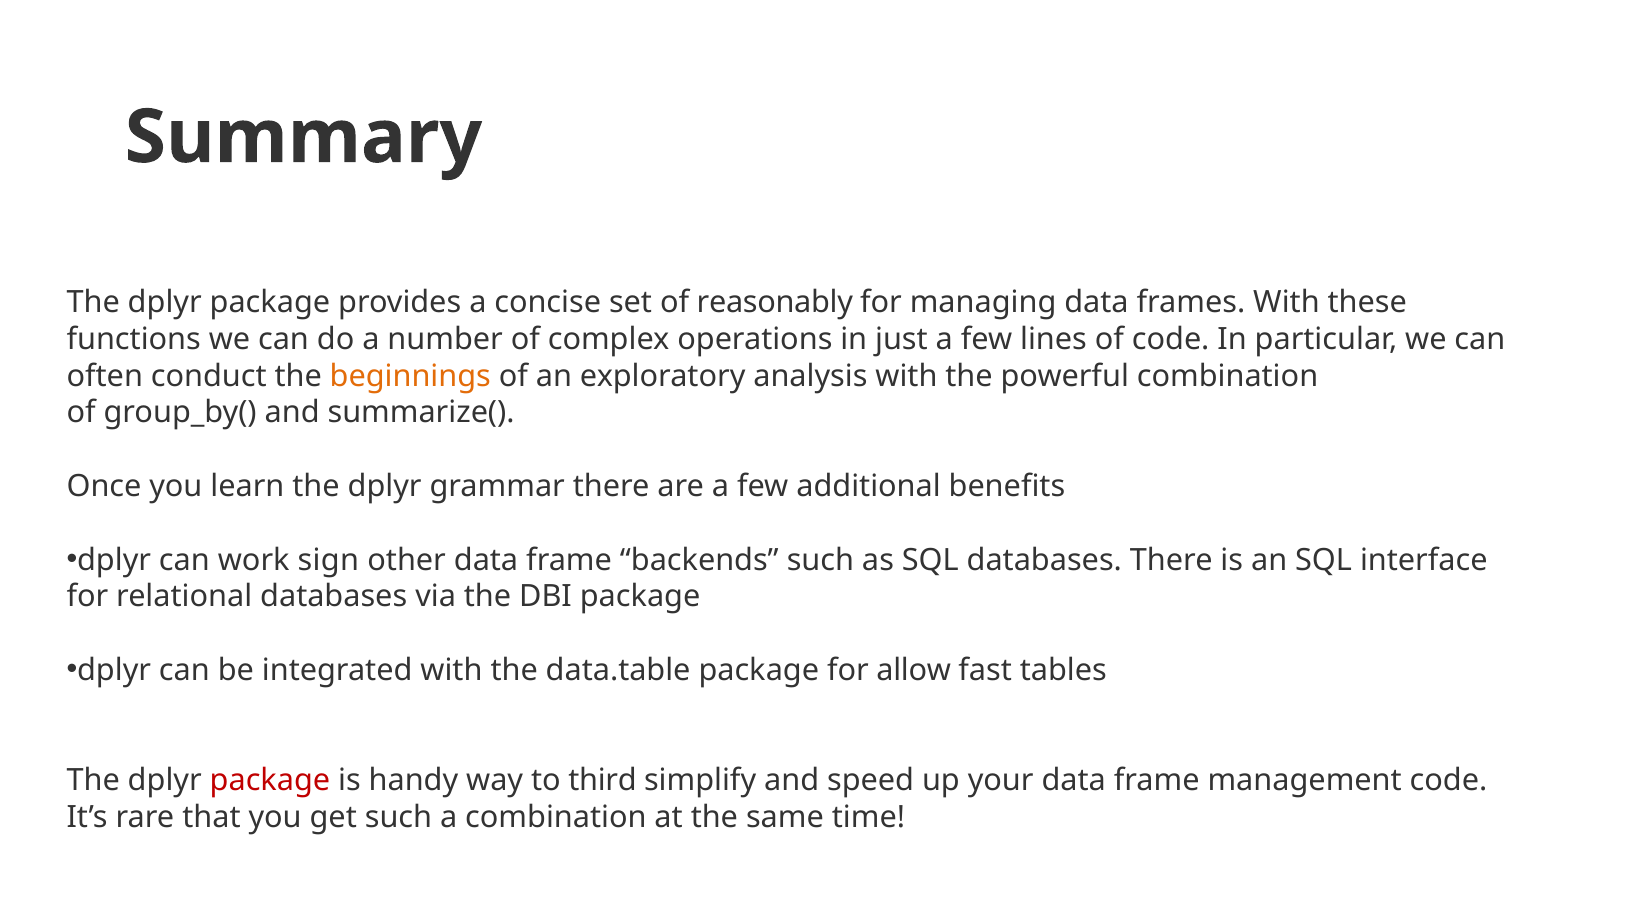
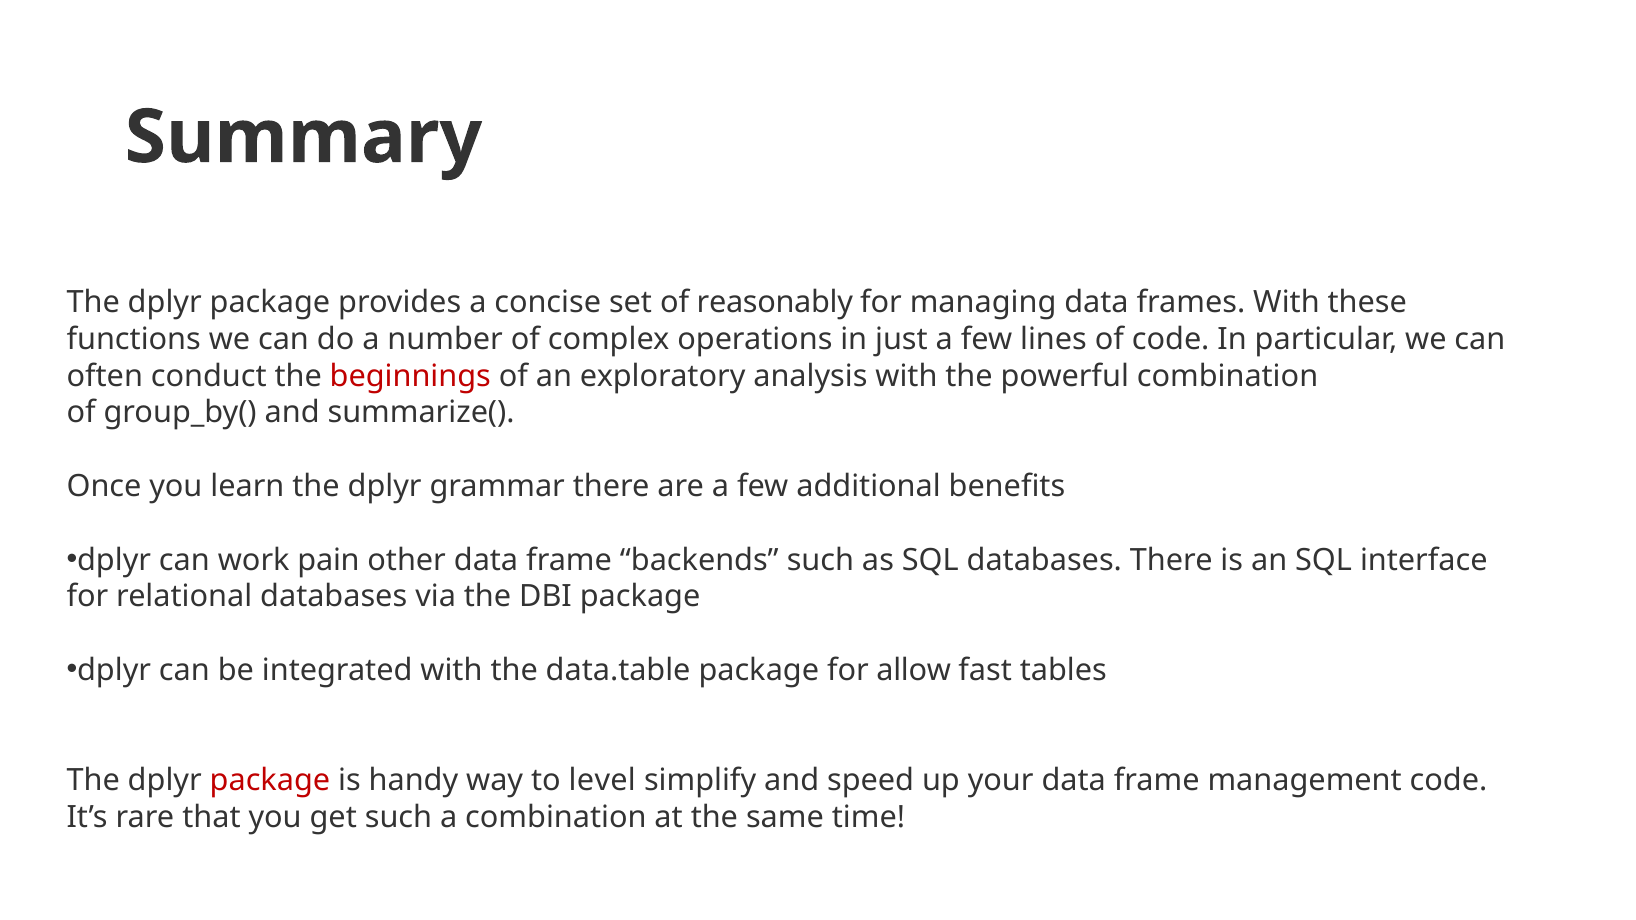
beginnings colour: orange -> red
sign: sign -> pain
third: third -> level
